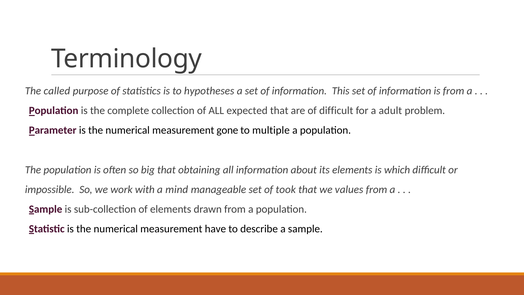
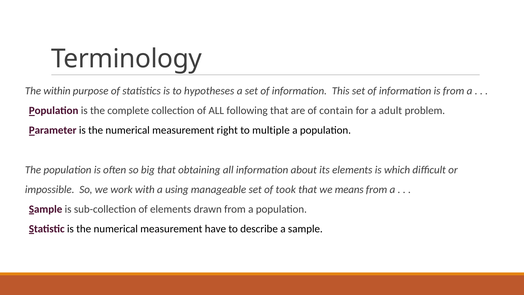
called: called -> within
expected: expected -> following
of difficult: difficult -> contain
gone: gone -> right
mind: mind -> using
values: values -> means
